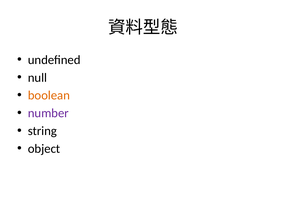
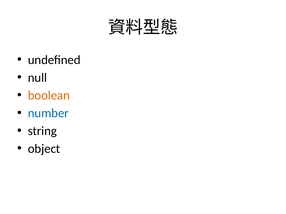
number colour: purple -> blue
